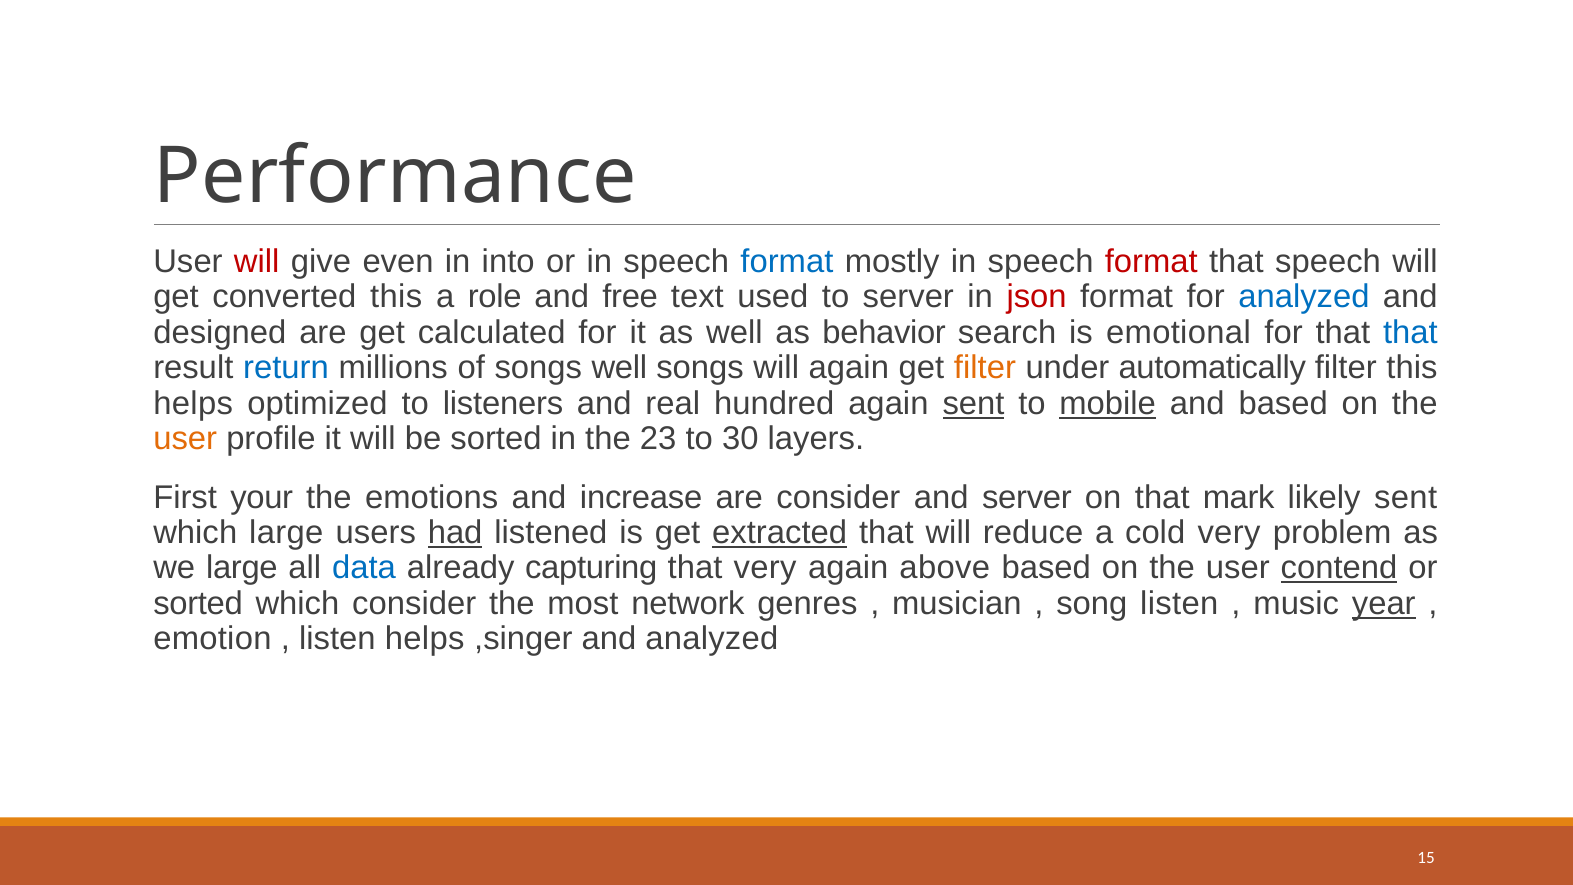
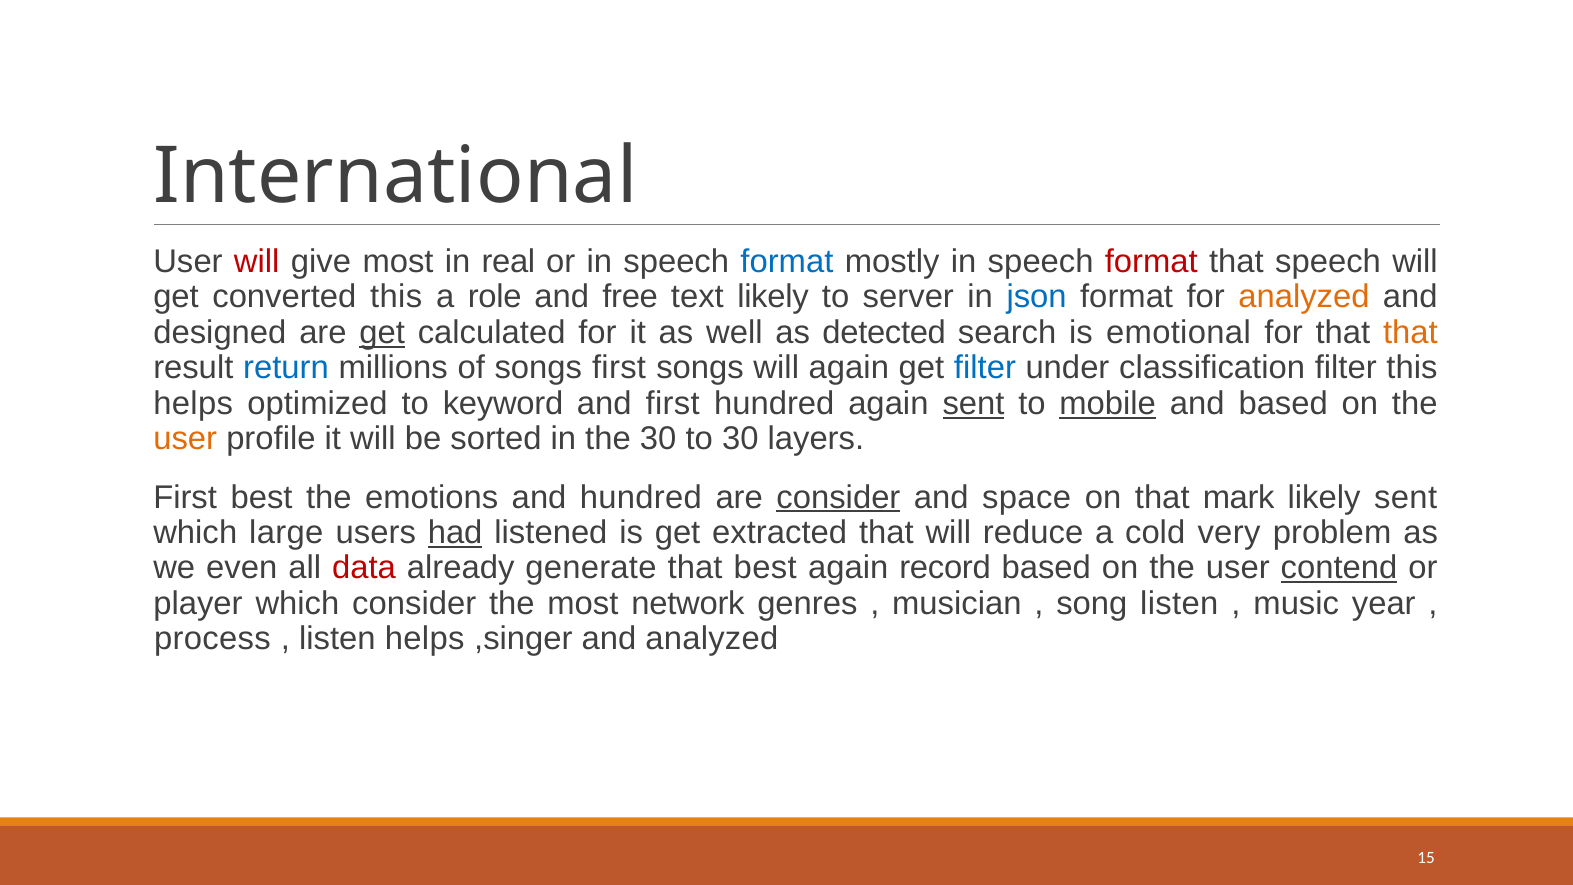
Performance: Performance -> International
give even: even -> most
into: into -> real
text used: used -> likely
json colour: red -> blue
analyzed at (1304, 297) colour: blue -> orange
get at (382, 332) underline: none -> present
behavior: behavior -> detected
that at (1410, 332) colour: blue -> orange
songs well: well -> first
filter at (985, 368) colour: orange -> blue
automatically: automatically -> classification
listeners: listeners -> keyword
and real: real -> first
the 23: 23 -> 30
First your: your -> best
and increase: increase -> hundred
consider at (838, 497) underline: none -> present
and server: server -> space
extracted underline: present -> none
we large: large -> even
data colour: blue -> red
capturing: capturing -> generate
that very: very -> best
above: above -> record
sorted at (198, 603): sorted -> player
year underline: present -> none
emotion: emotion -> process
